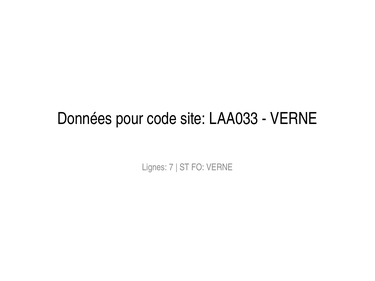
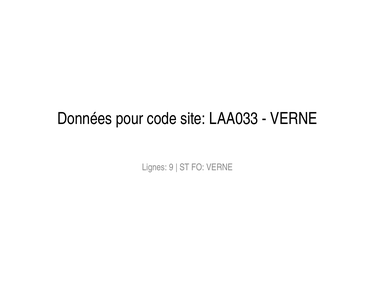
7: 7 -> 9
